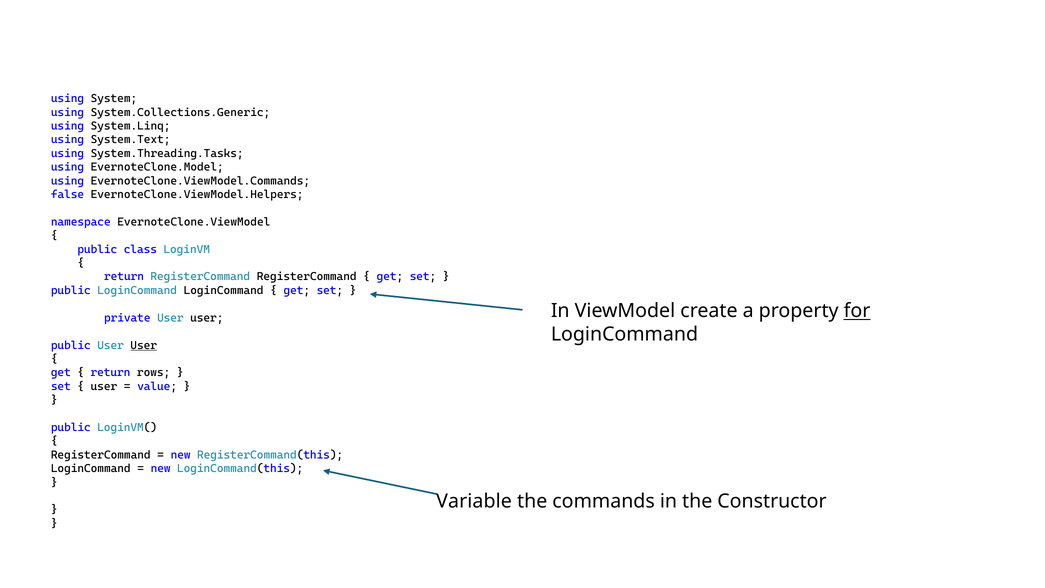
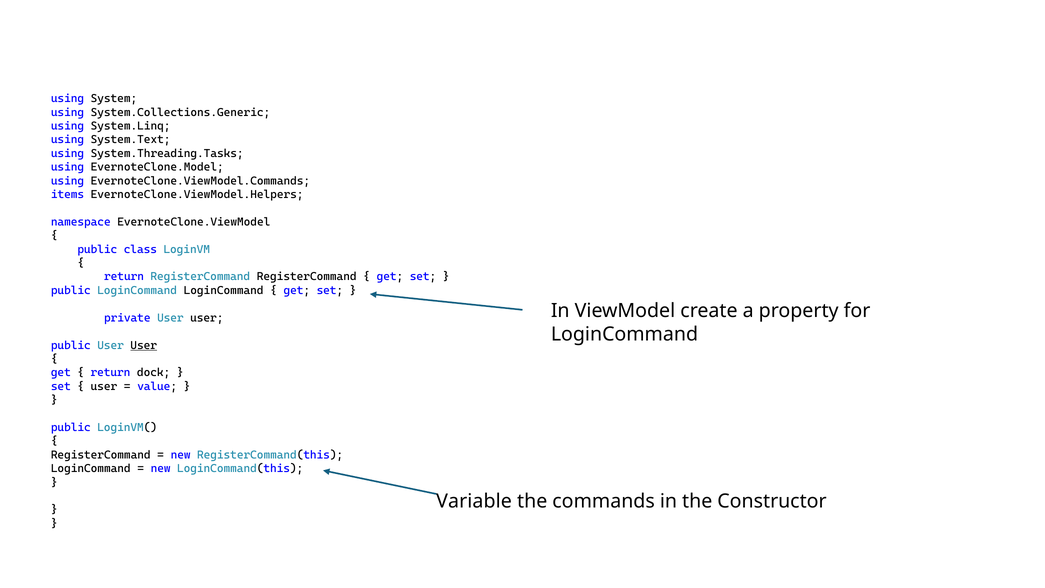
false: false -> items
for underline: present -> none
rows: rows -> dock
